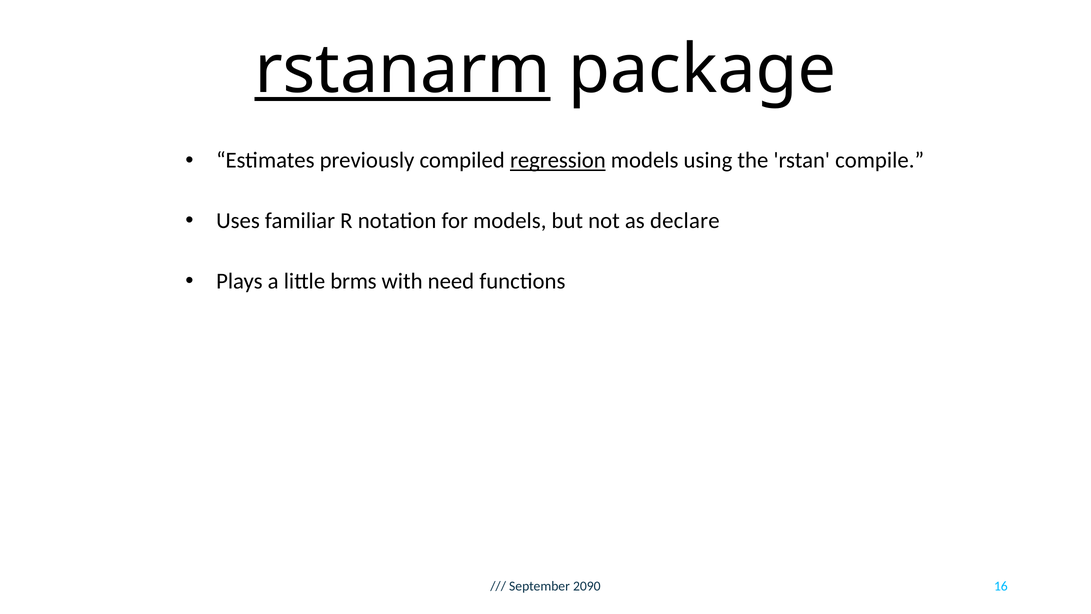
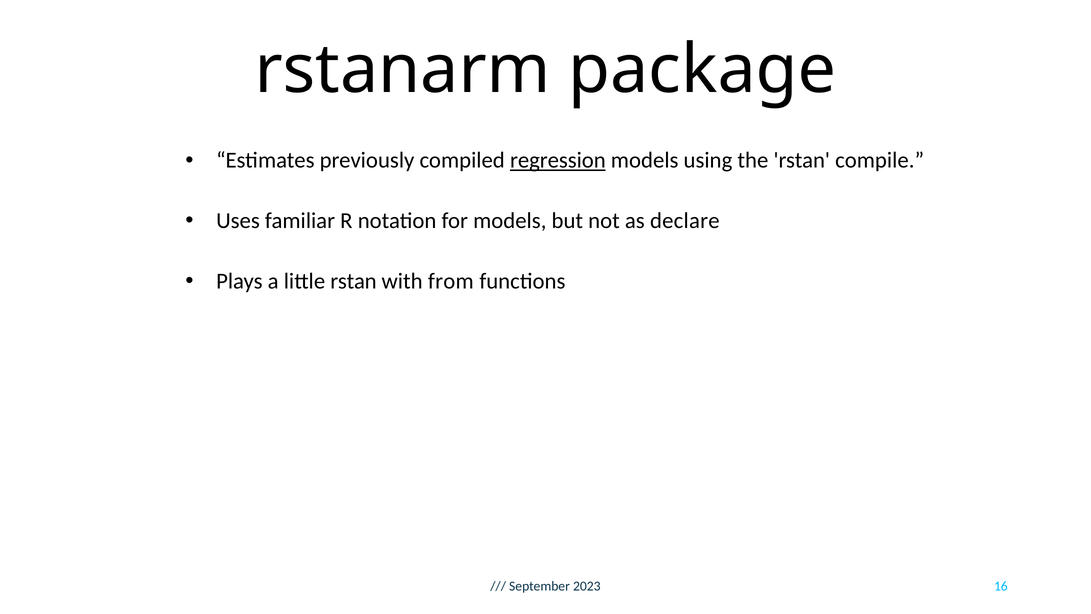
rstanarm underline: present -> none
little brms: brms -> rstan
need: need -> from
2090: 2090 -> 2023
